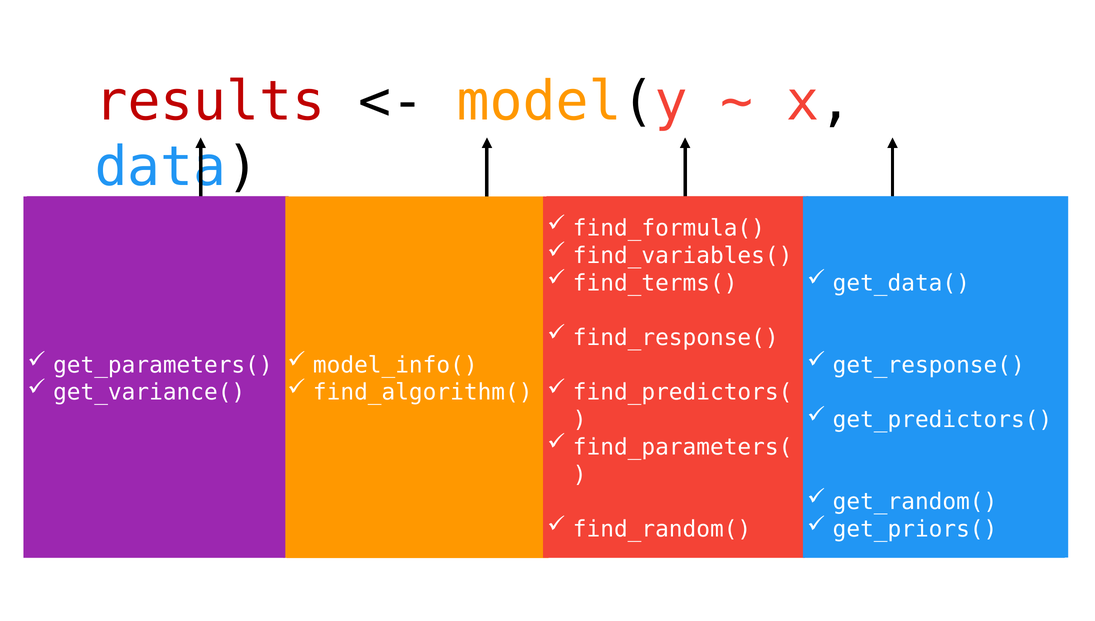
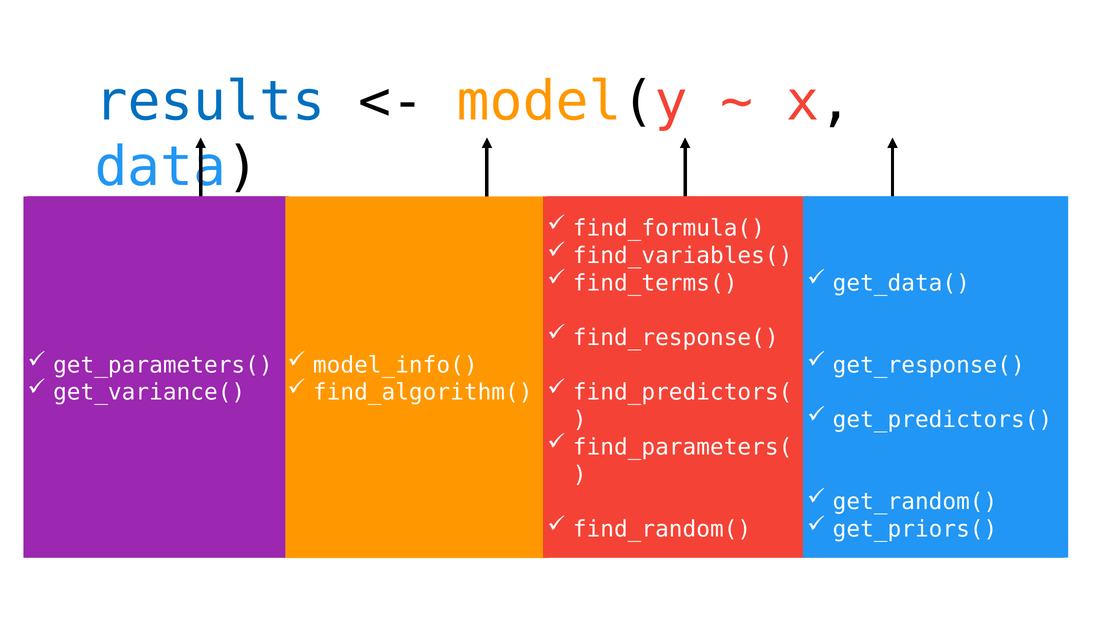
results colour: red -> blue
